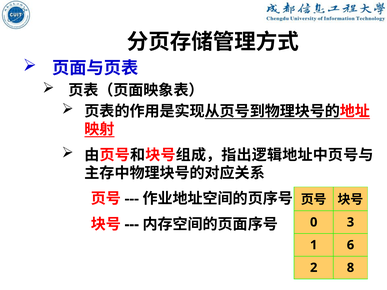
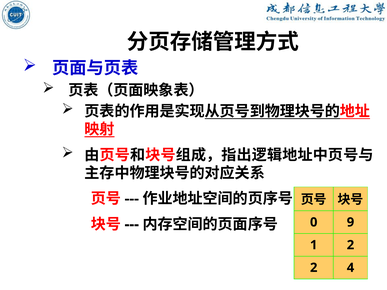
3: 3 -> 9
1 6: 6 -> 2
8: 8 -> 4
